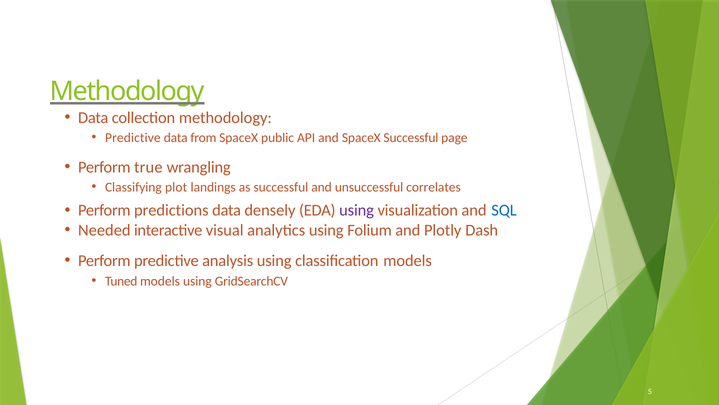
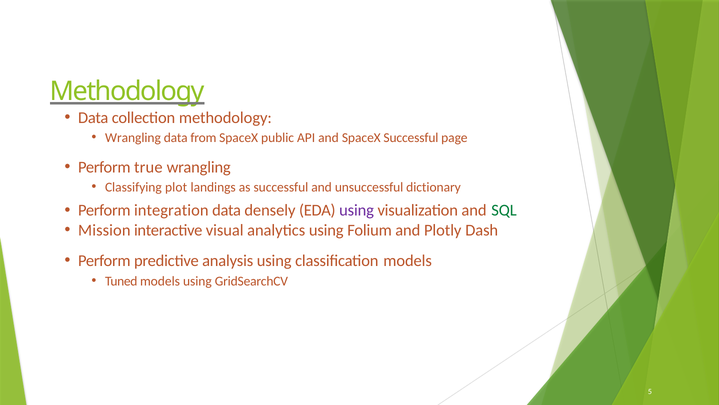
Predictive at (133, 138): Predictive -> Wrangling
correlates: correlates -> dictionary
predictions: predictions -> integration
SQL colour: blue -> green
Needed: Needed -> Mission
